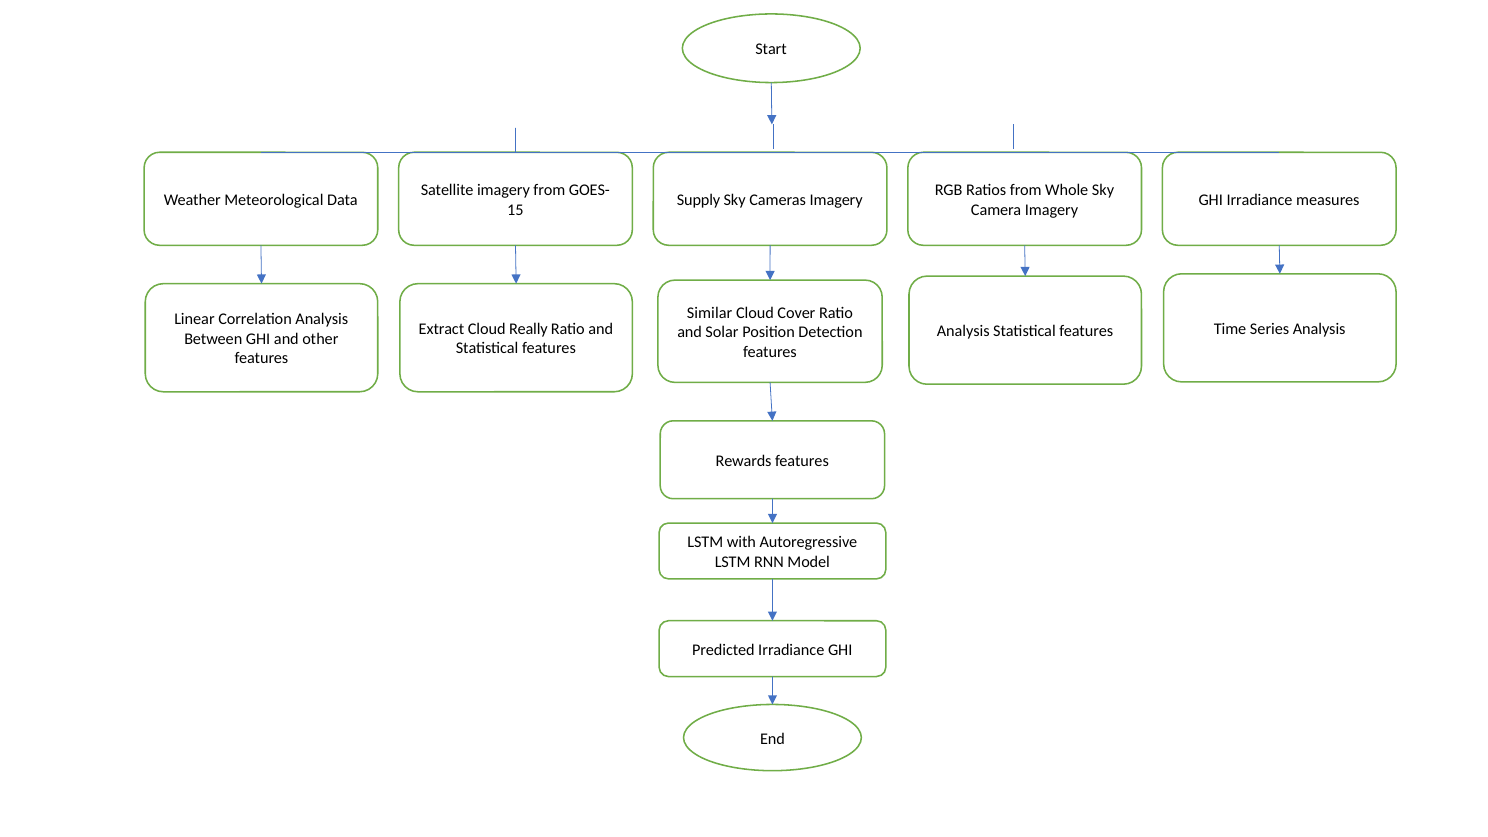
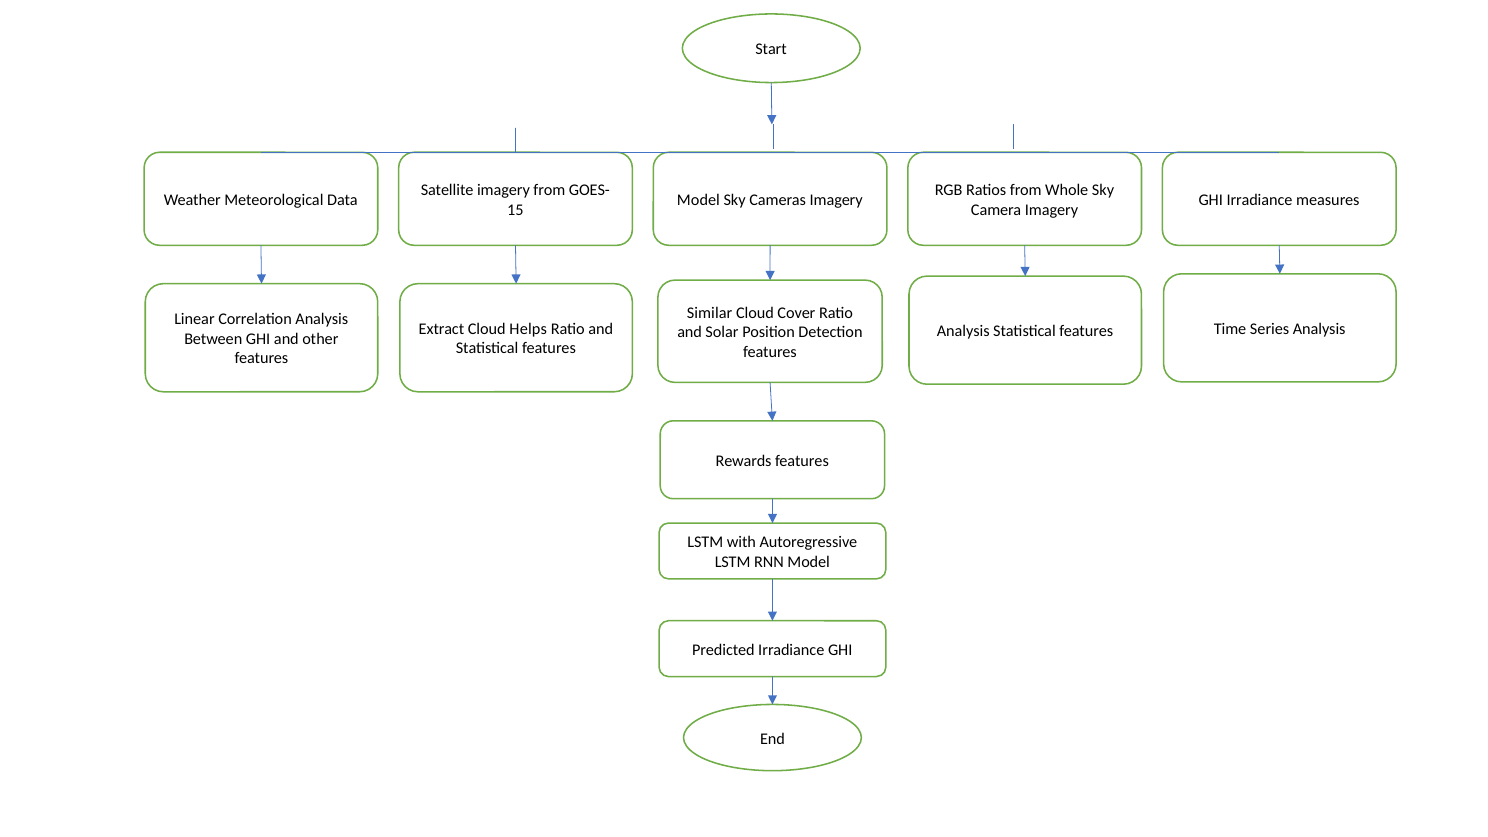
Supply at (699, 200): Supply -> Model
Really: Really -> Helps
